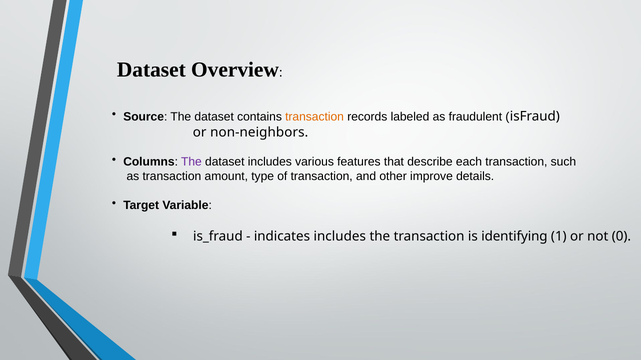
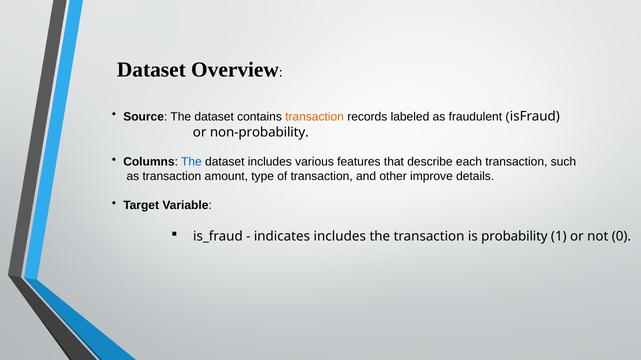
non-neighbors: non-neighbors -> non-probability
The at (191, 162) colour: purple -> blue
identifying: identifying -> probability
